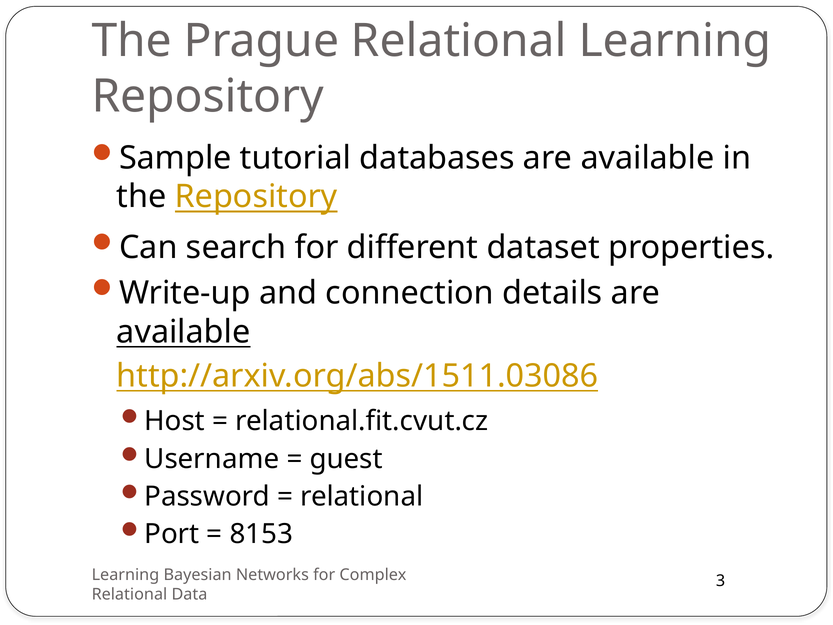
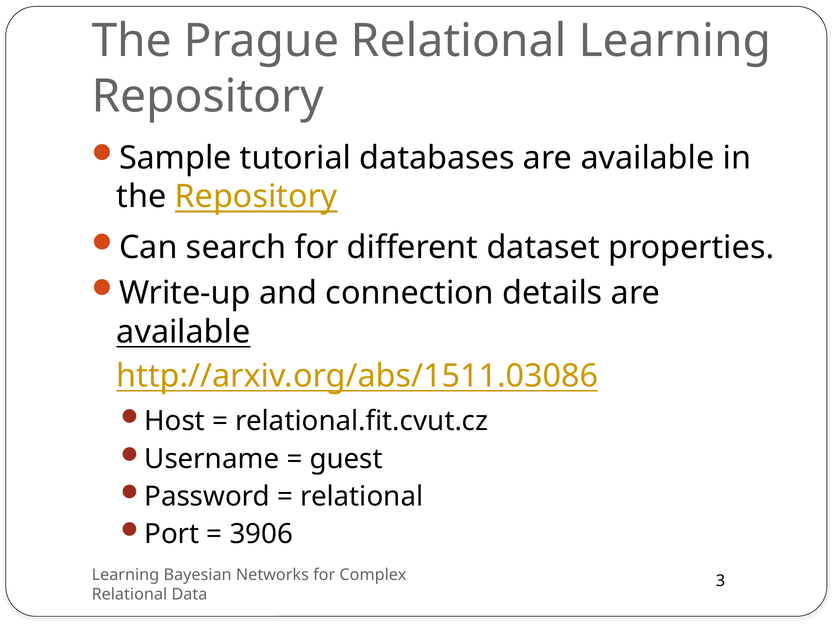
8153: 8153 -> 3906
